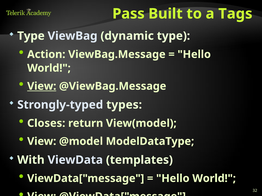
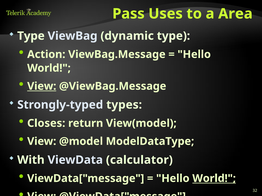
Built: Built -> Uses
Tags: Tags -> Area
templates: templates -> calculator
World at (214, 179) underline: none -> present
